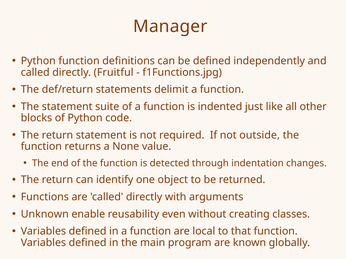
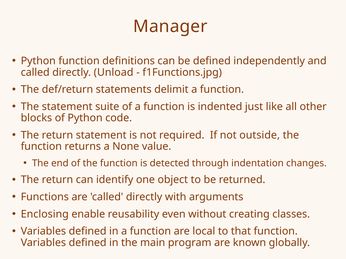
Fruitful: Fruitful -> Unload
Unknown: Unknown -> Enclosing
